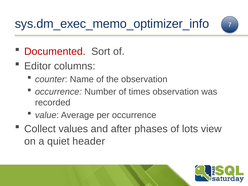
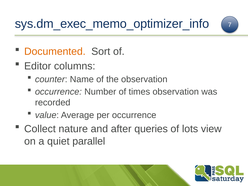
Documented colour: red -> orange
values: values -> nature
phases: phases -> queries
header: header -> parallel
